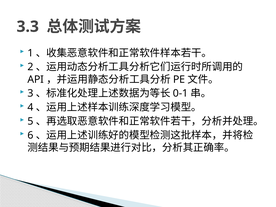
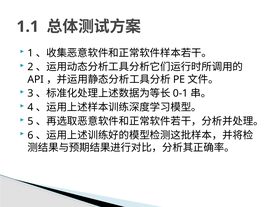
3.3: 3.3 -> 1.1
